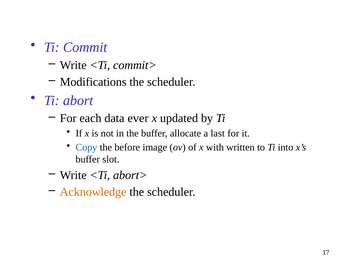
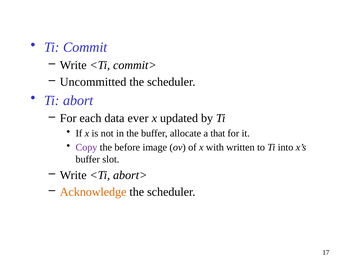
Modifications: Modifications -> Uncommitted
last: last -> that
Copy colour: blue -> purple
